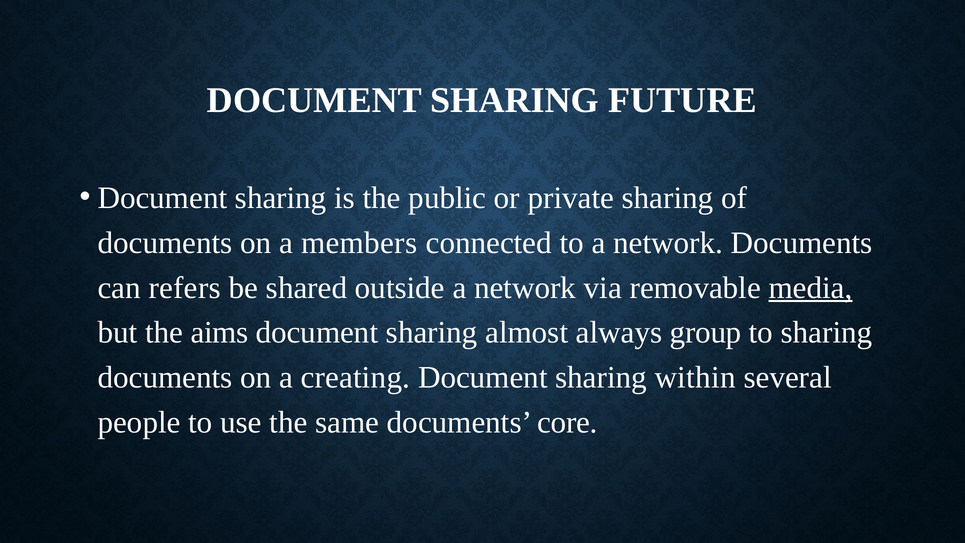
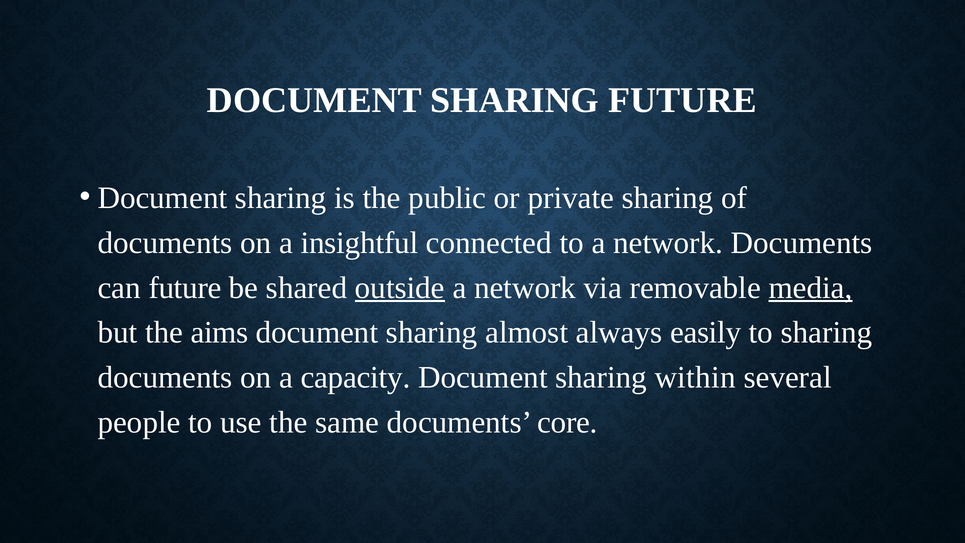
members: members -> insightful
can refers: refers -> future
outside underline: none -> present
group: group -> easily
creating: creating -> capacity
